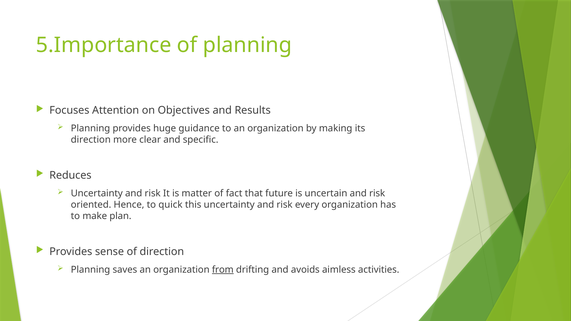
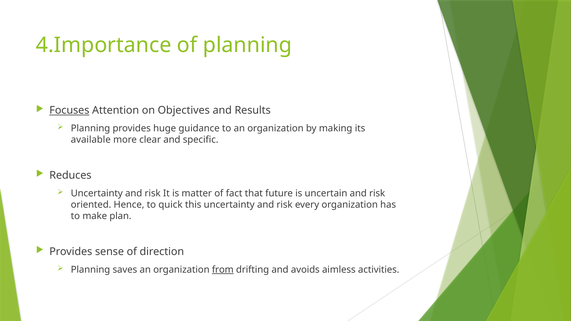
5.Importance: 5.Importance -> 4.Importance
Focuses underline: none -> present
direction at (91, 140): direction -> available
